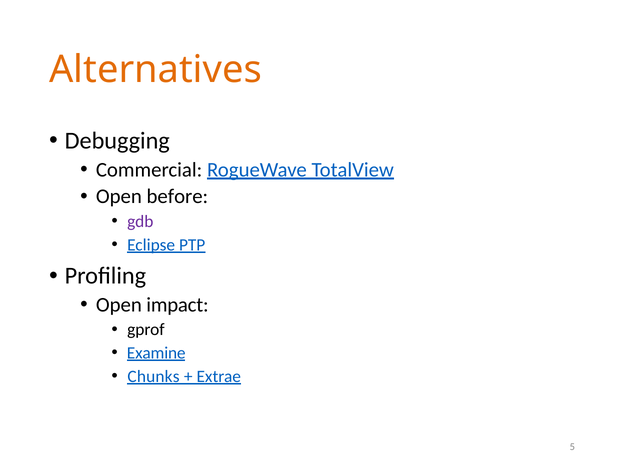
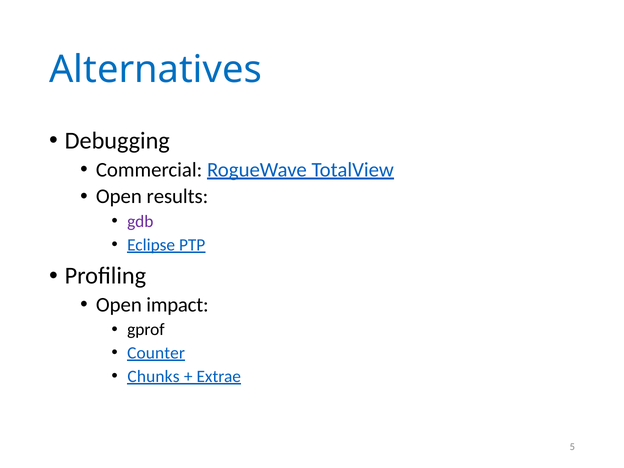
Alternatives colour: orange -> blue
before: before -> results
Examine: Examine -> Counter
